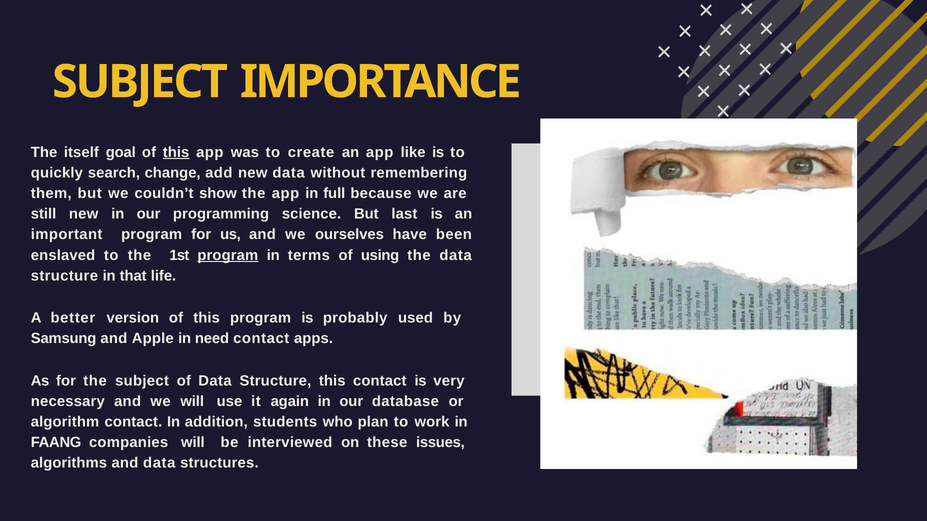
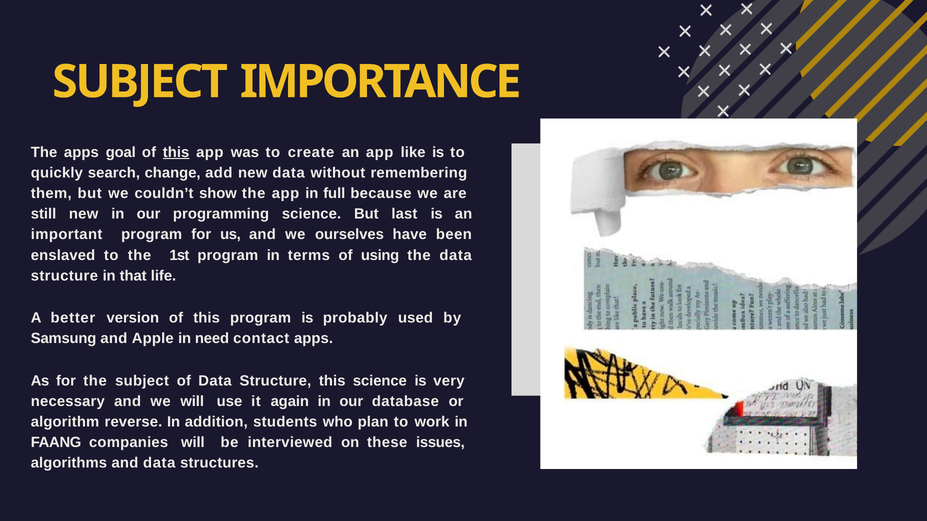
The itself: itself -> apps
program at (228, 255) underline: present -> none
this contact: contact -> science
algorithm contact: contact -> reverse
